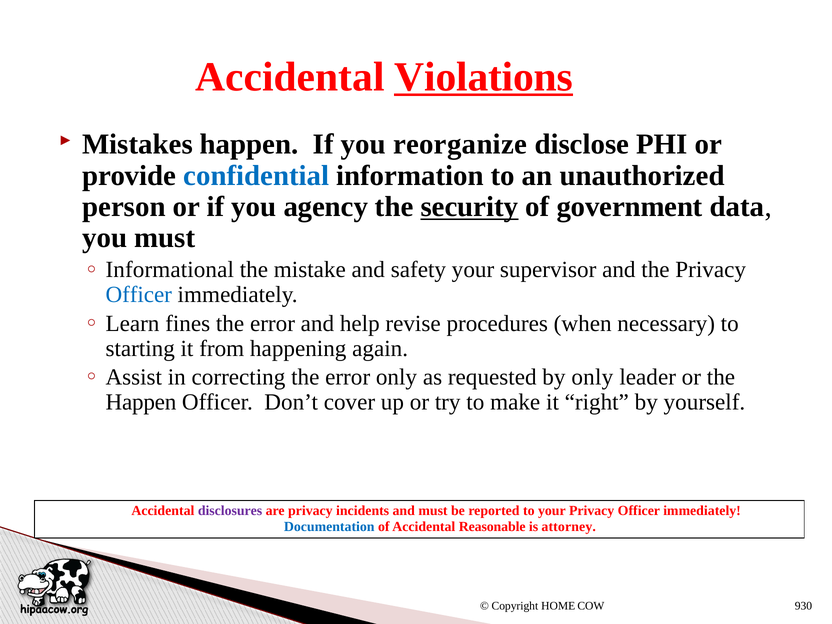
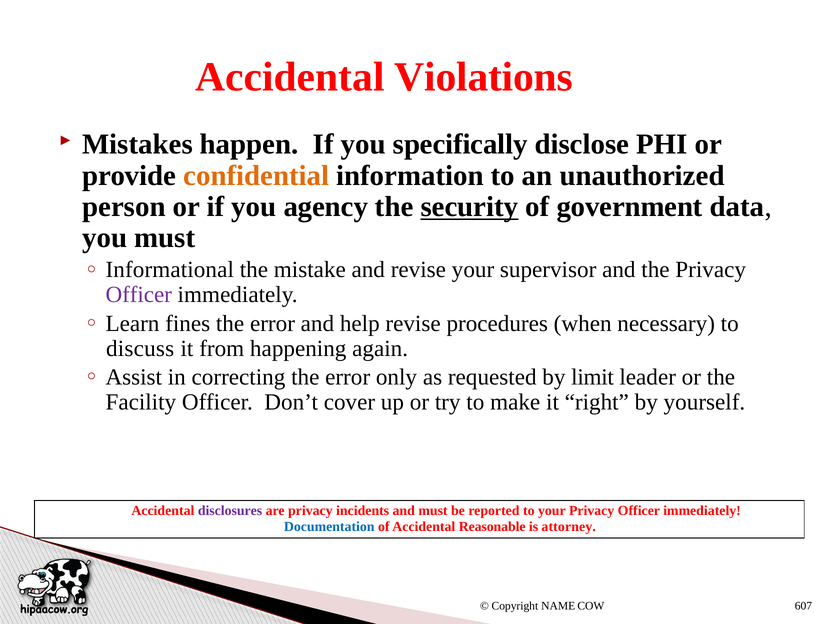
Violations underline: present -> none
reorganize: reorganize -> specifically
confidential colour: blue -> orange
and safety: safety -> revise
Officer at (139, 295) colour: blue -> purple
starting: starting -> discuss
by only: only -> limit
Happen at (141, 402): Happen -> Facility
HOME: HOME -> NAME
930: 930 -> 607
